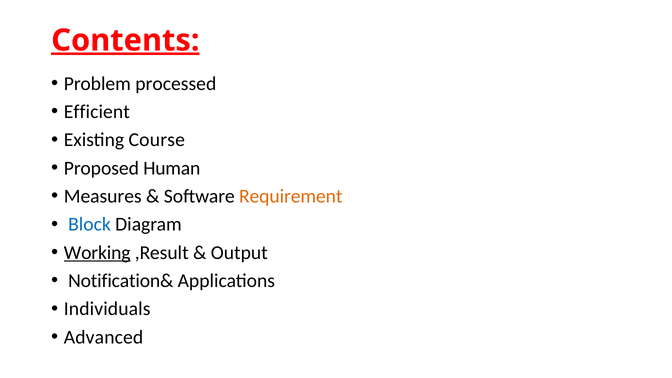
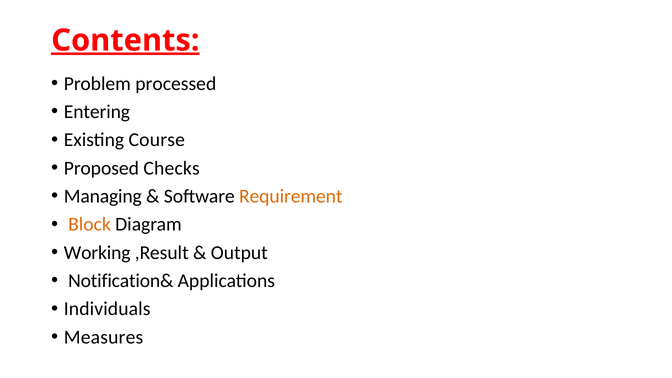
Efficient: Efficient -> Entering
Human: Human -> Checks
Measures: Measures -> Managing
Block colour: blue -> orange
Working underline: present -> none
Advanced: Advanced -> Measures
